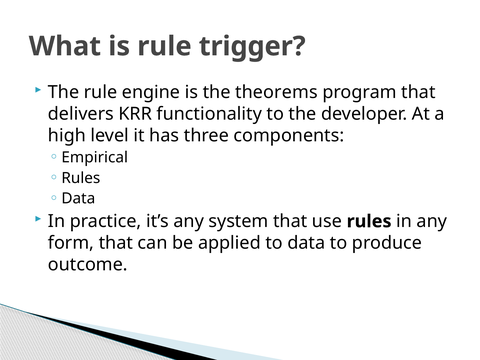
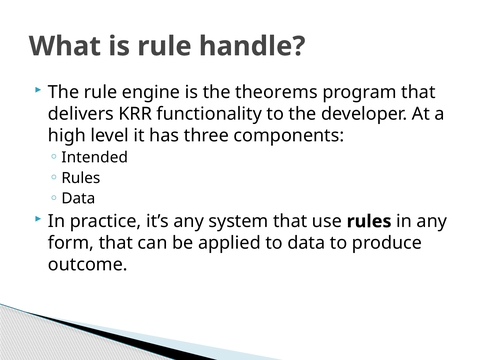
trigger: trigger -> handle
Empirical: Empirical -> Intended
